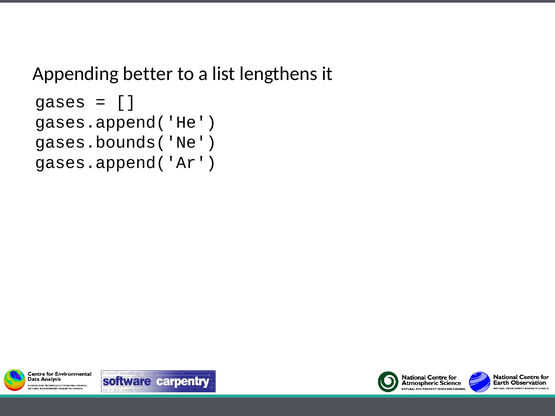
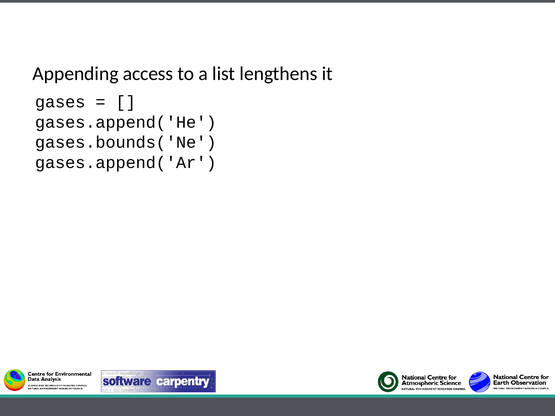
better: better -> access
